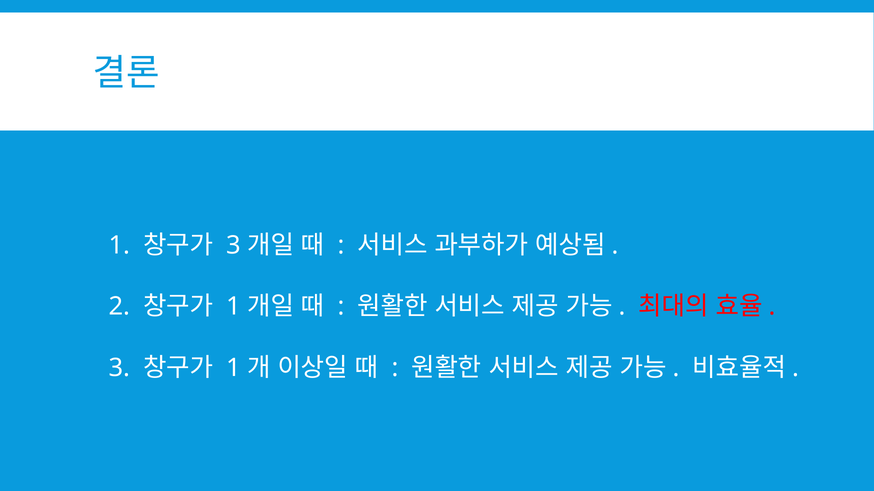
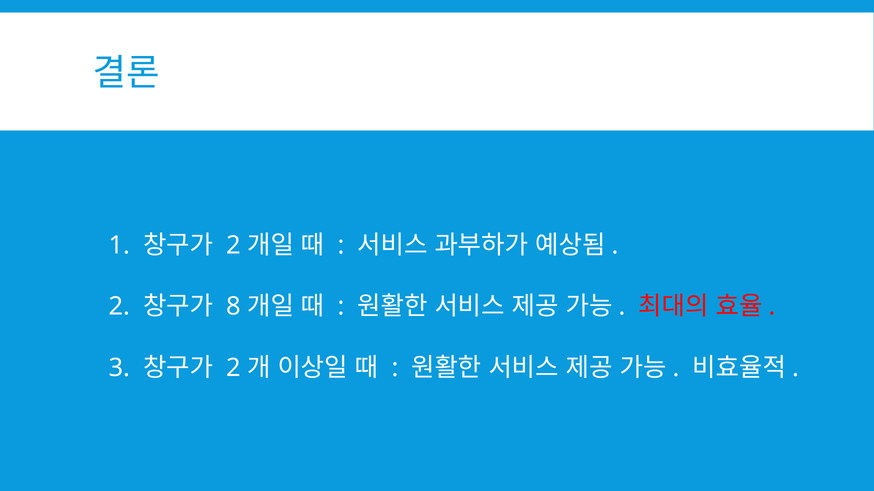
3 at (234, 246): 3 -> 2
1 at (234, 307): 1 -> 8
1 at (234, 368): 1 -> 2
